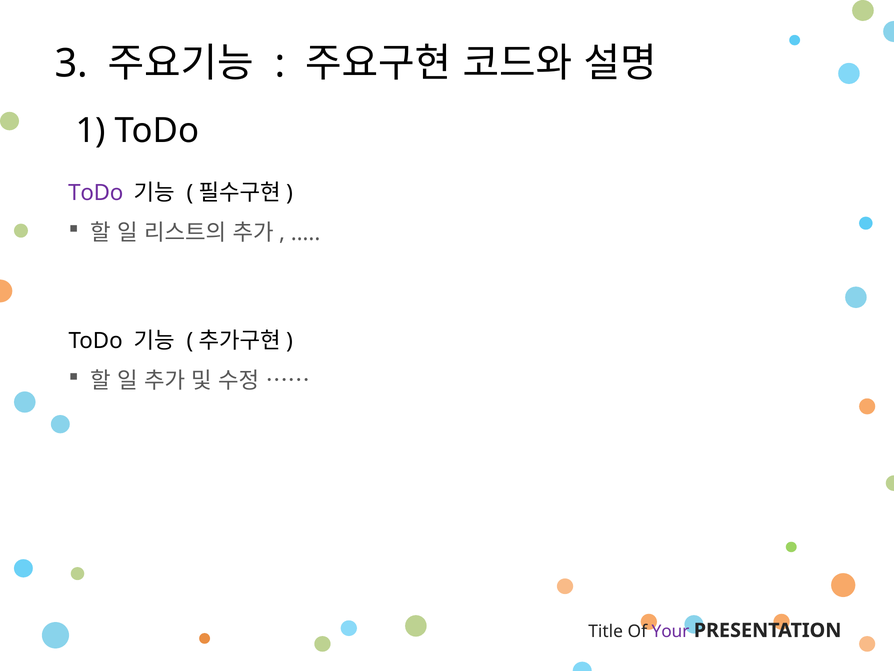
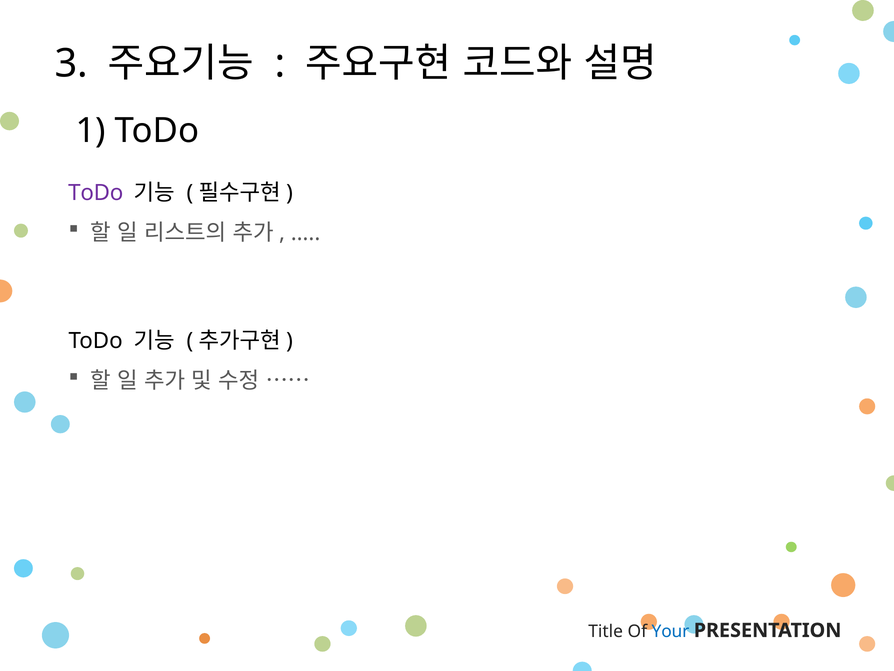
Your colour: purple -> blue
